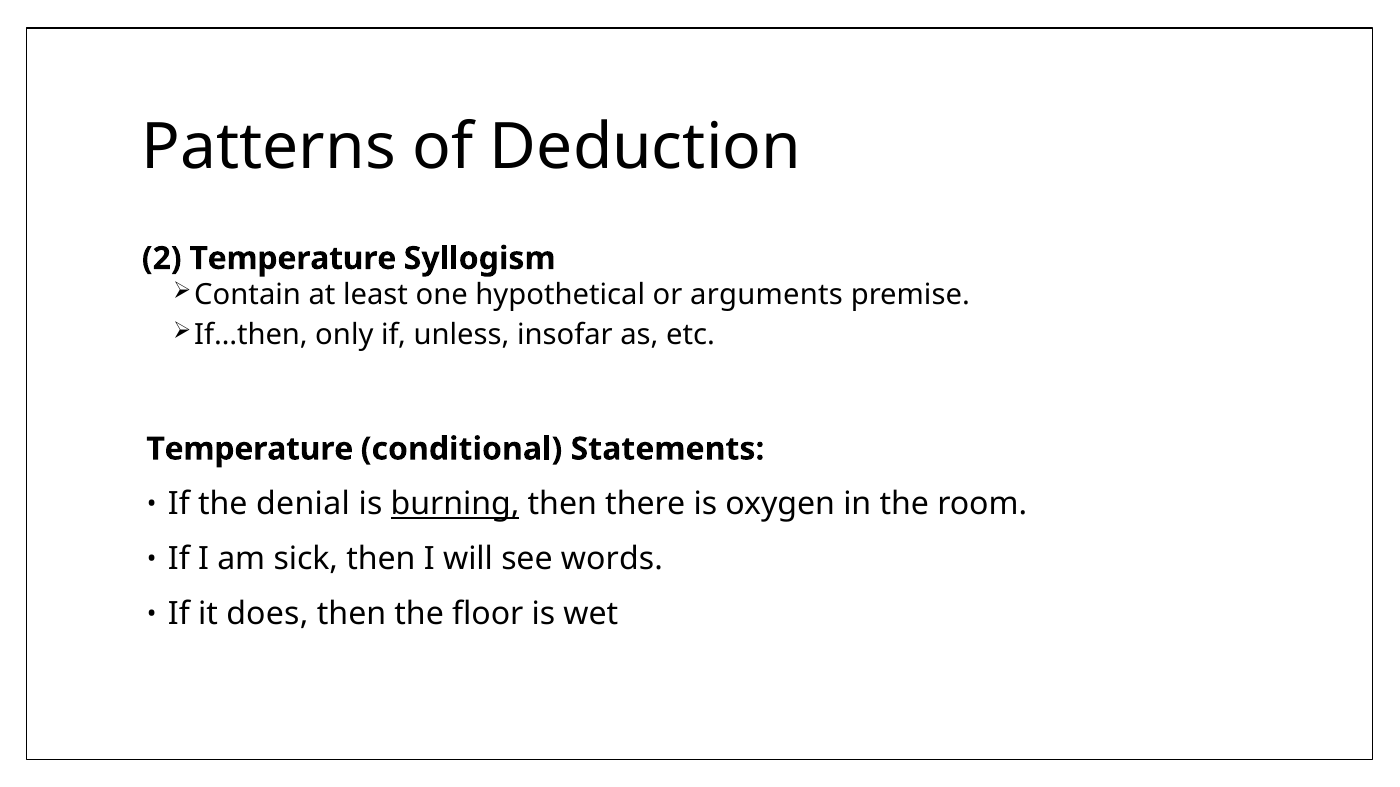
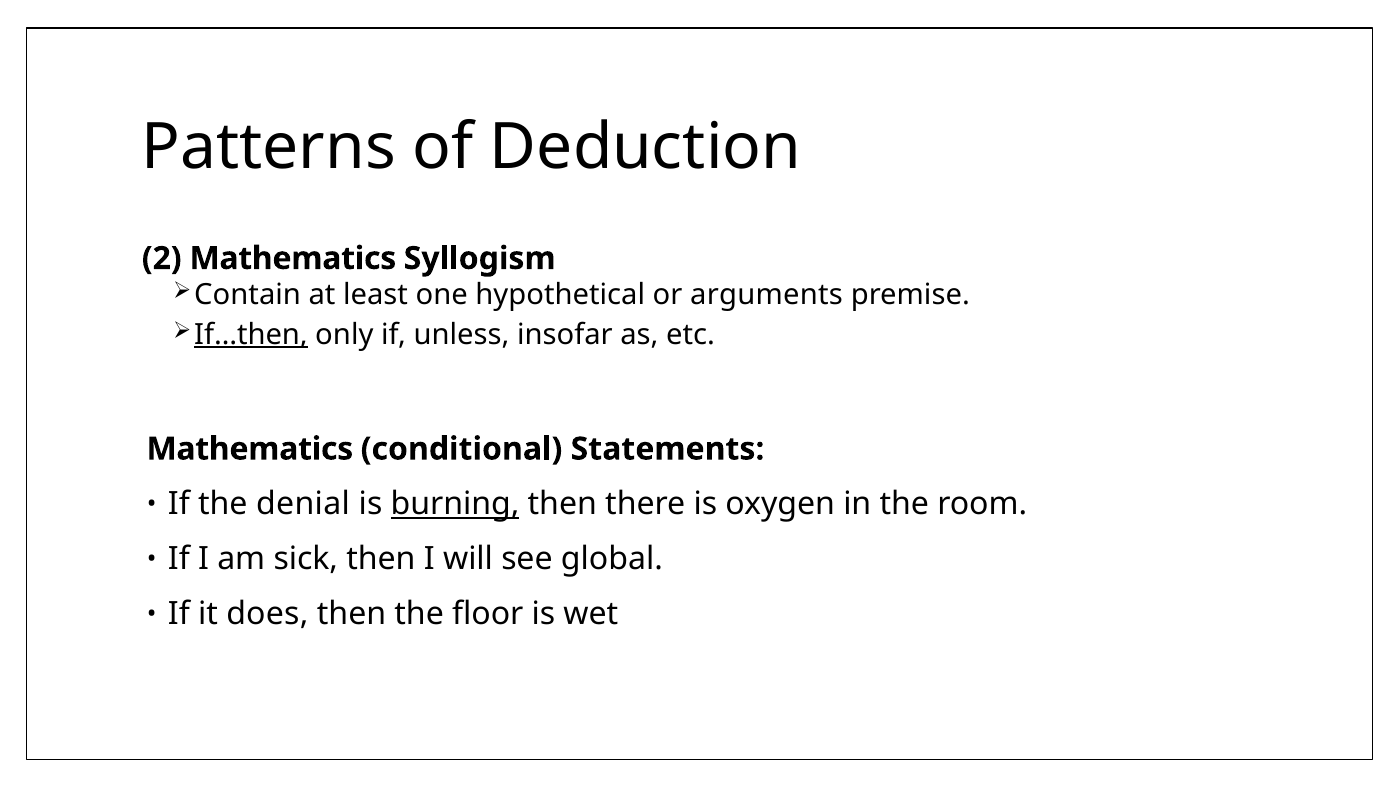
2 Temperature: Temperature -> Mathematics
If…then underline: none -> present
Temperature at (250, 449): Temperature -> Mathematics
words: words -> global
